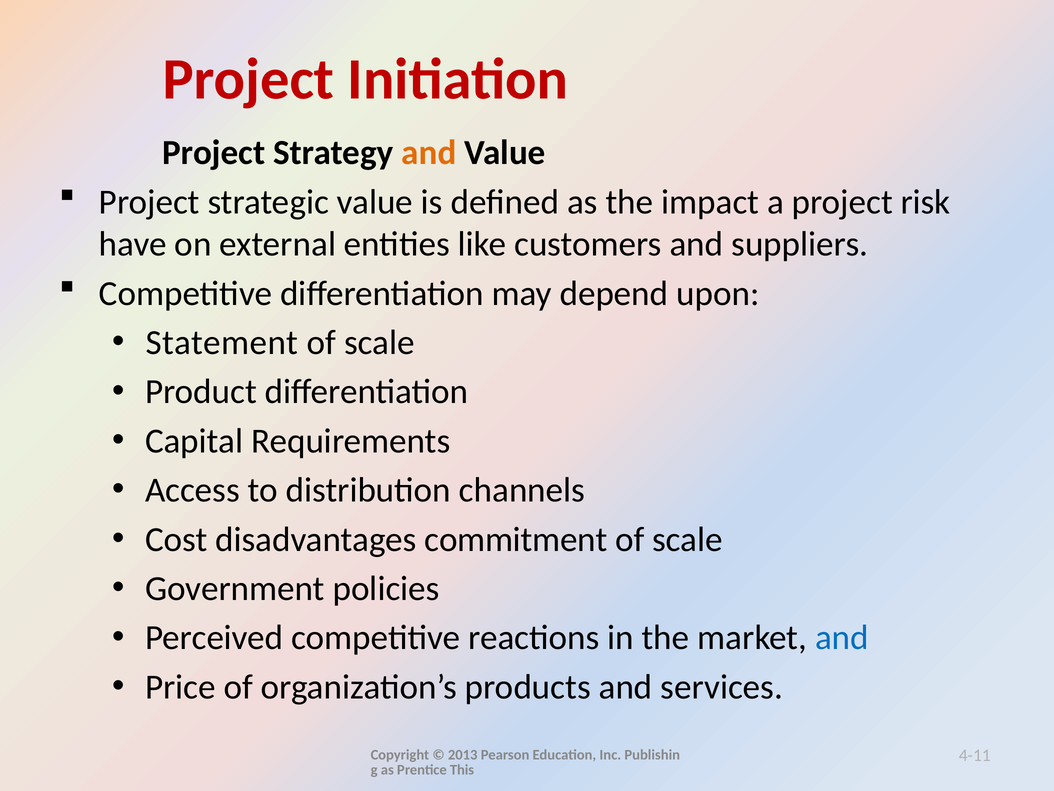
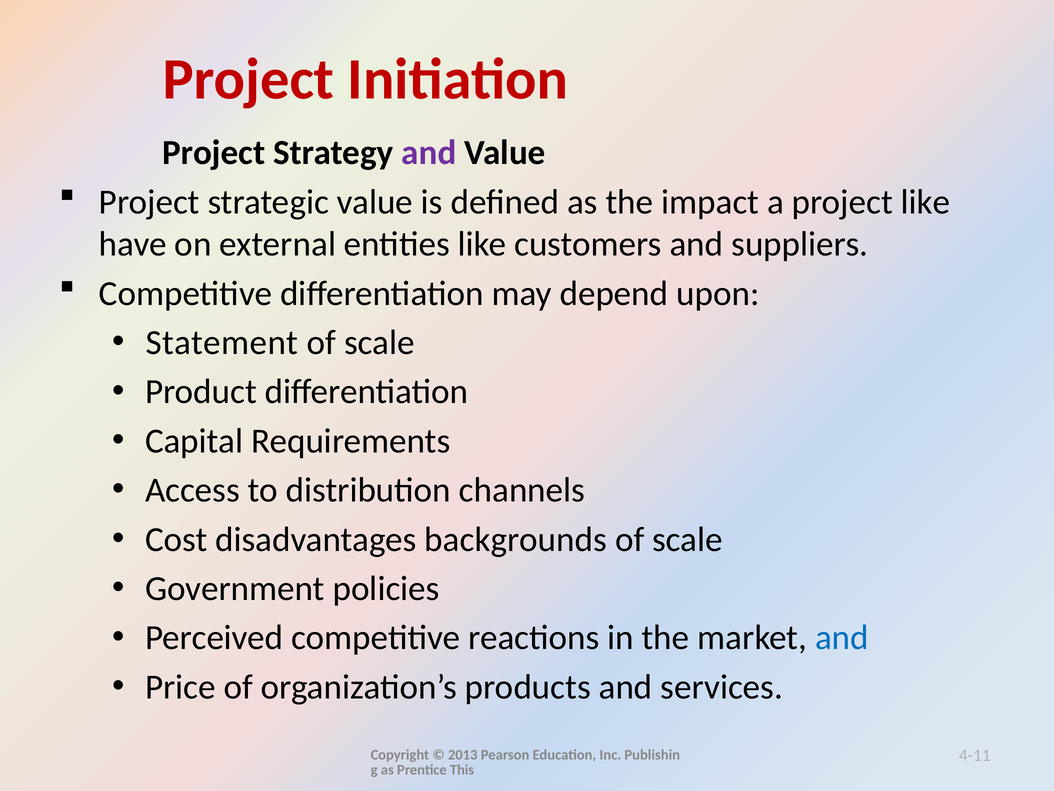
and at (429, 152) colour: orange -> purple
project risk: risk -> like
commitment: commitment -> backgrounds
